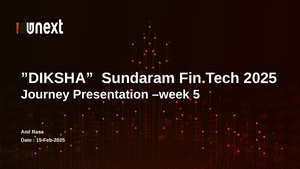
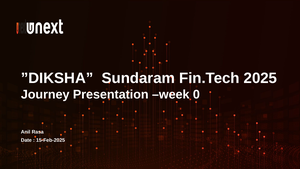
5: 5 -> 0
